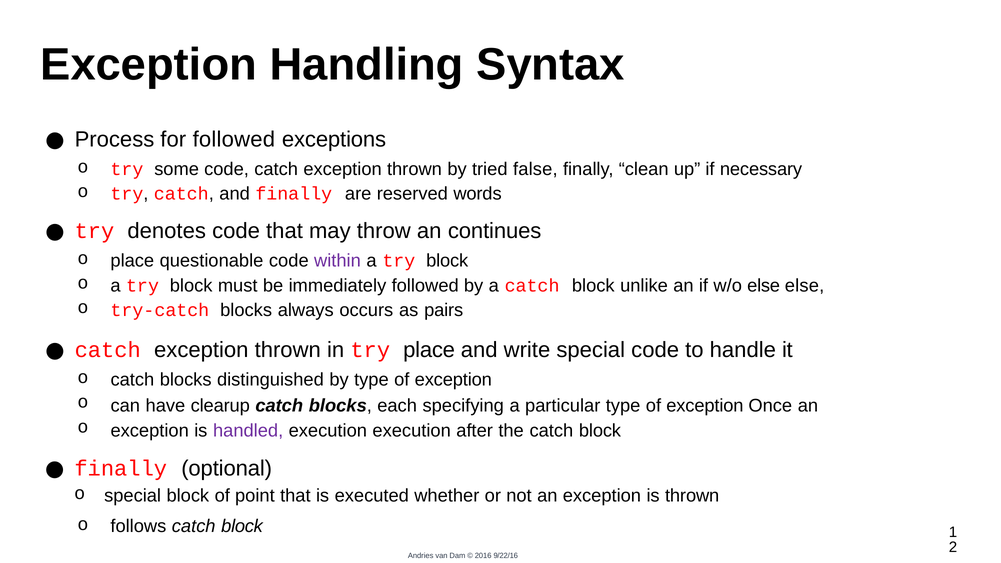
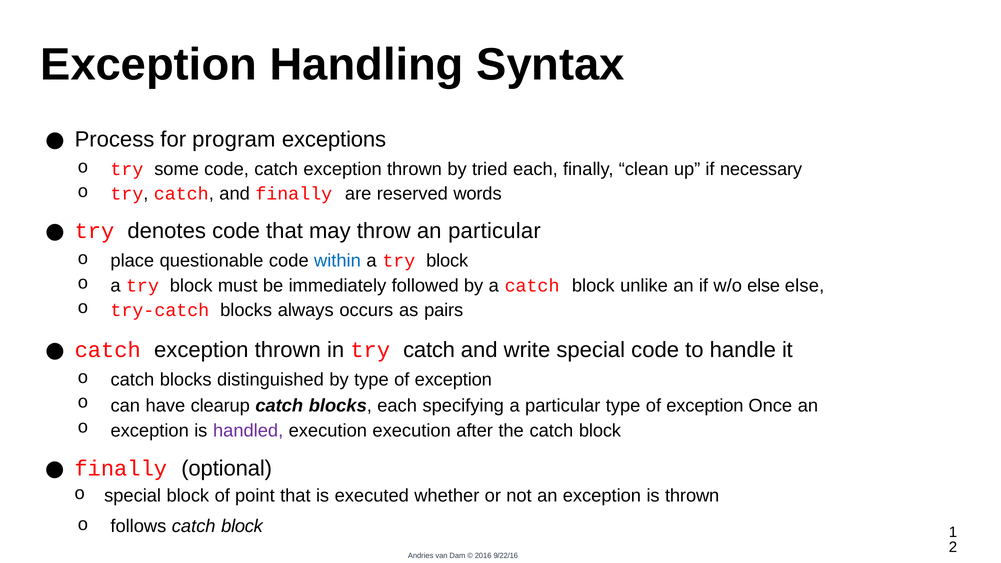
for followed: followed -> program
tried false: false -> each
an continues: continues -> particular
within colour: purple -> blue
in try place: place -> catch
